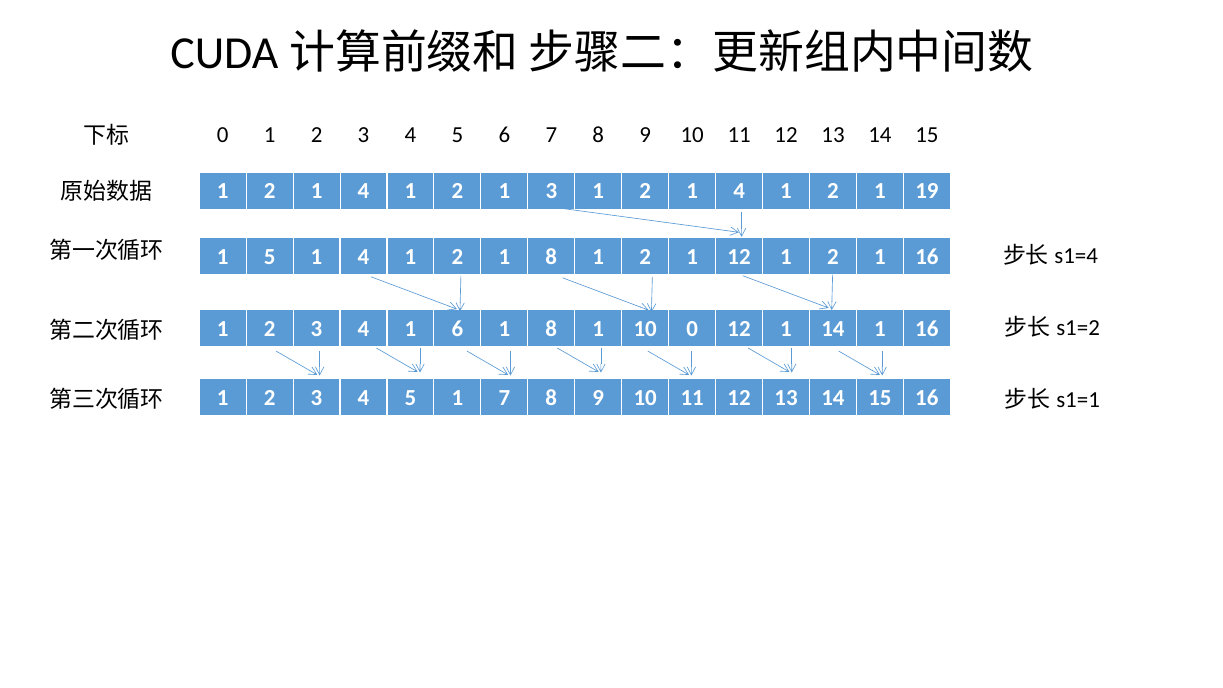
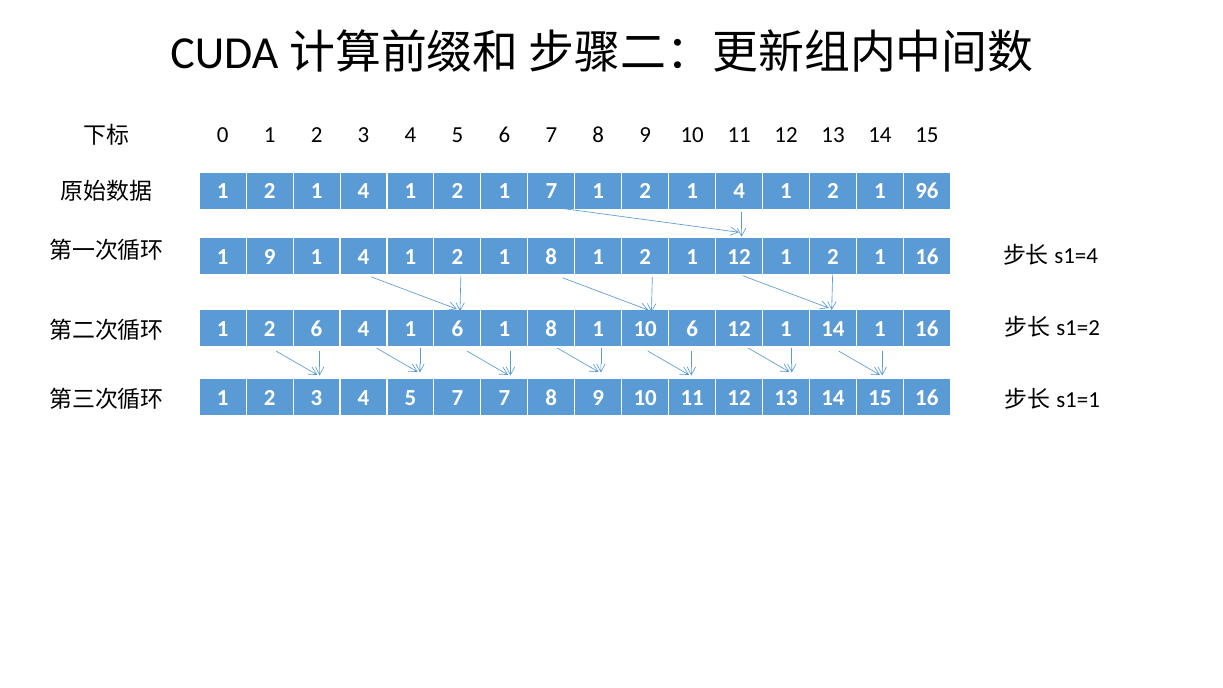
1 3: 3 -> 7
19: 19 -> 96
1 5: 5 -> 9
3 at (317, 328): 3 -> 6
10 0: 0 -> 6
4 5 1: 1 -> 7
